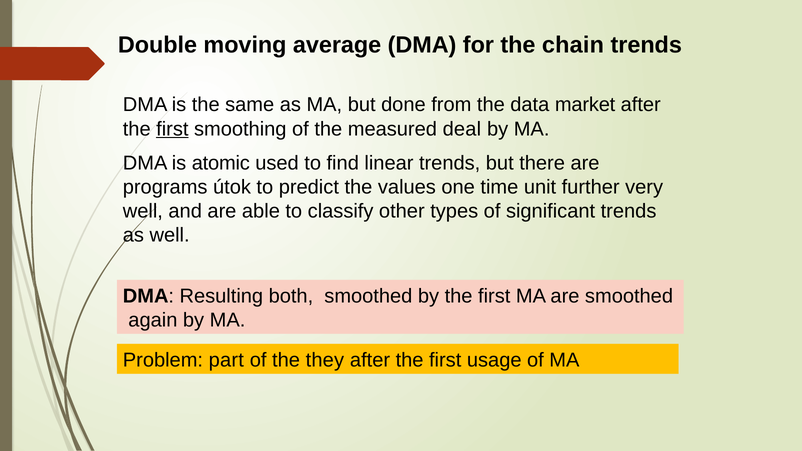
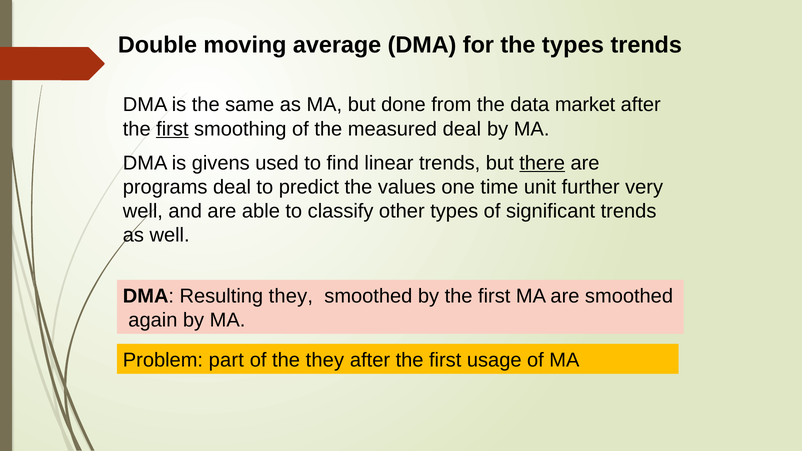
the chain: chain -> types
atomic: atomic -> givens
there underline: none -> present
programs útok: útok -> deal
Resulting both: both -> they
